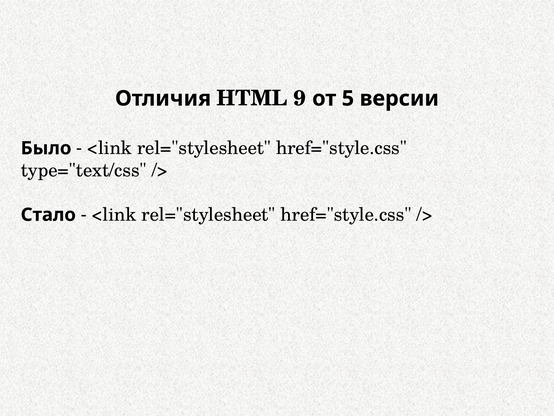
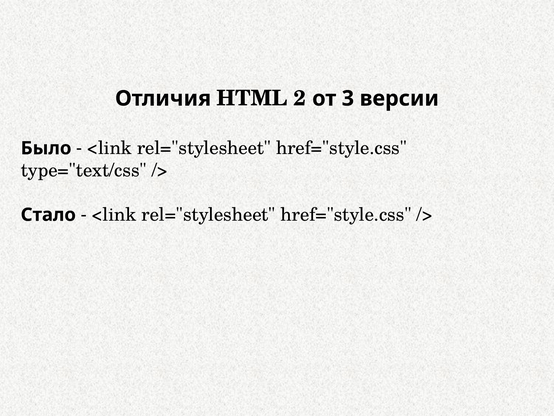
9: 9 -> 2
5: 5 -> 3
